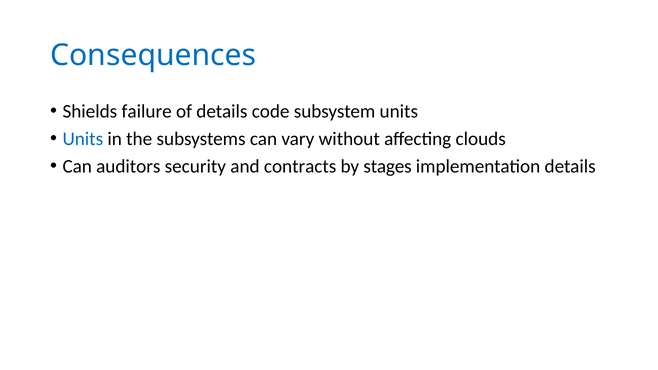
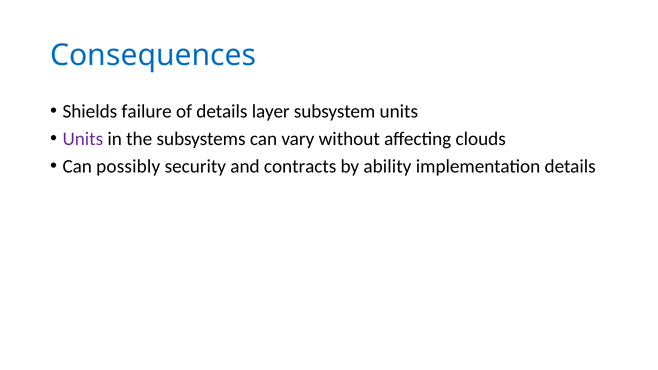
code: code -> layer
Units at (83, 139) colour: blue -> purple
auditors: auditors -> possibly
stages: stages -> ability
